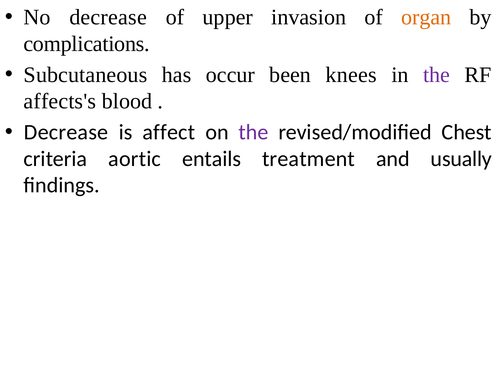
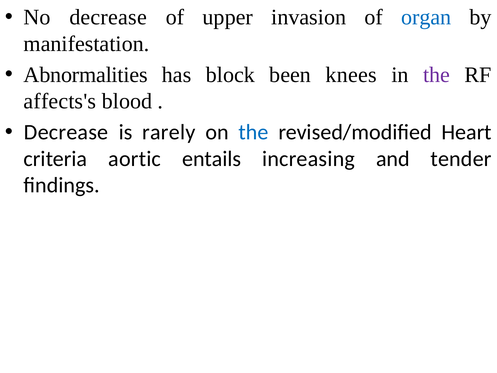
organ colour: orange -> blue
complications: complications -> manifestation
Subcutaneous: Subcutaneous -> Abnormalities
occur: occur -> block
affect: affect -> rarely
the at (254, 132) colour: purple -> blue
Chest: Chest -> Heart
treatment: treatment -> increasing
usually: usually -> tender
